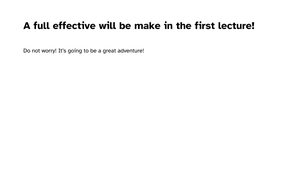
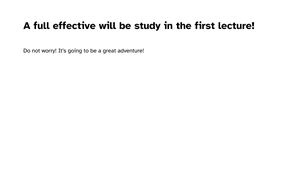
make: make -> study
